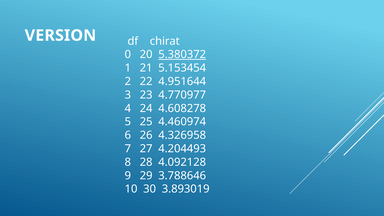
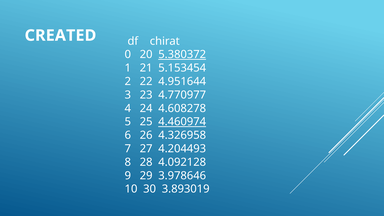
VERSION: VERSION -> CREATED
4.460974 underline: none -> present
3.788646: 3.788646 -> 3.978646
